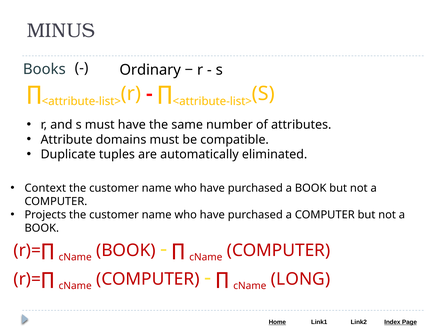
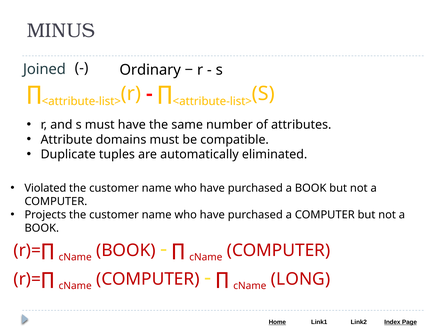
Books: Books -> Joined
Context: Context -> Violated
